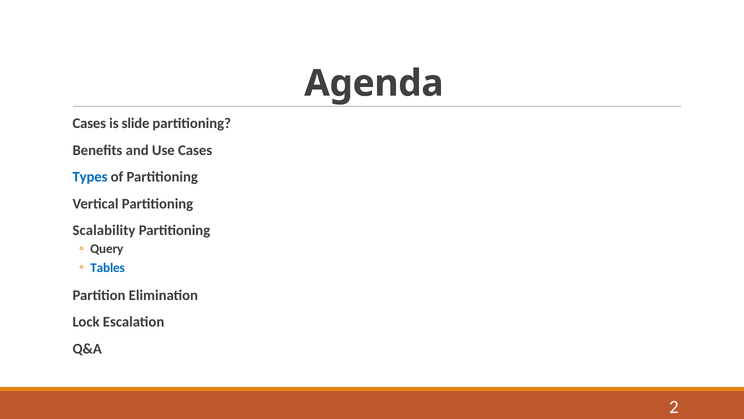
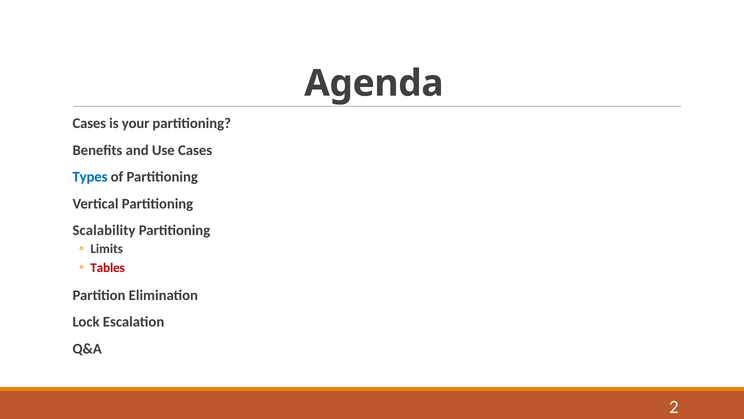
slide: slide -> your
Query: Query -> Limits
Tables colour: blue -> red
